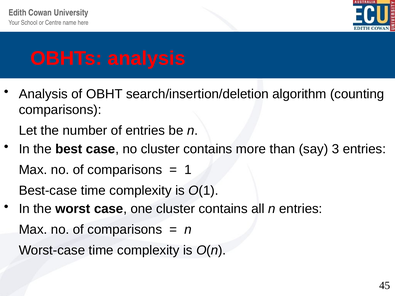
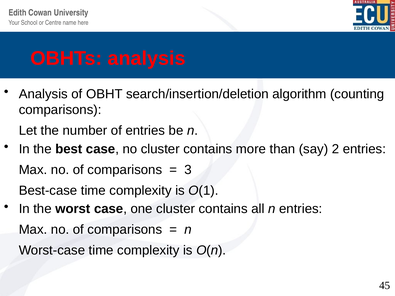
3: 3 -> 2
1: 1 -> 3
